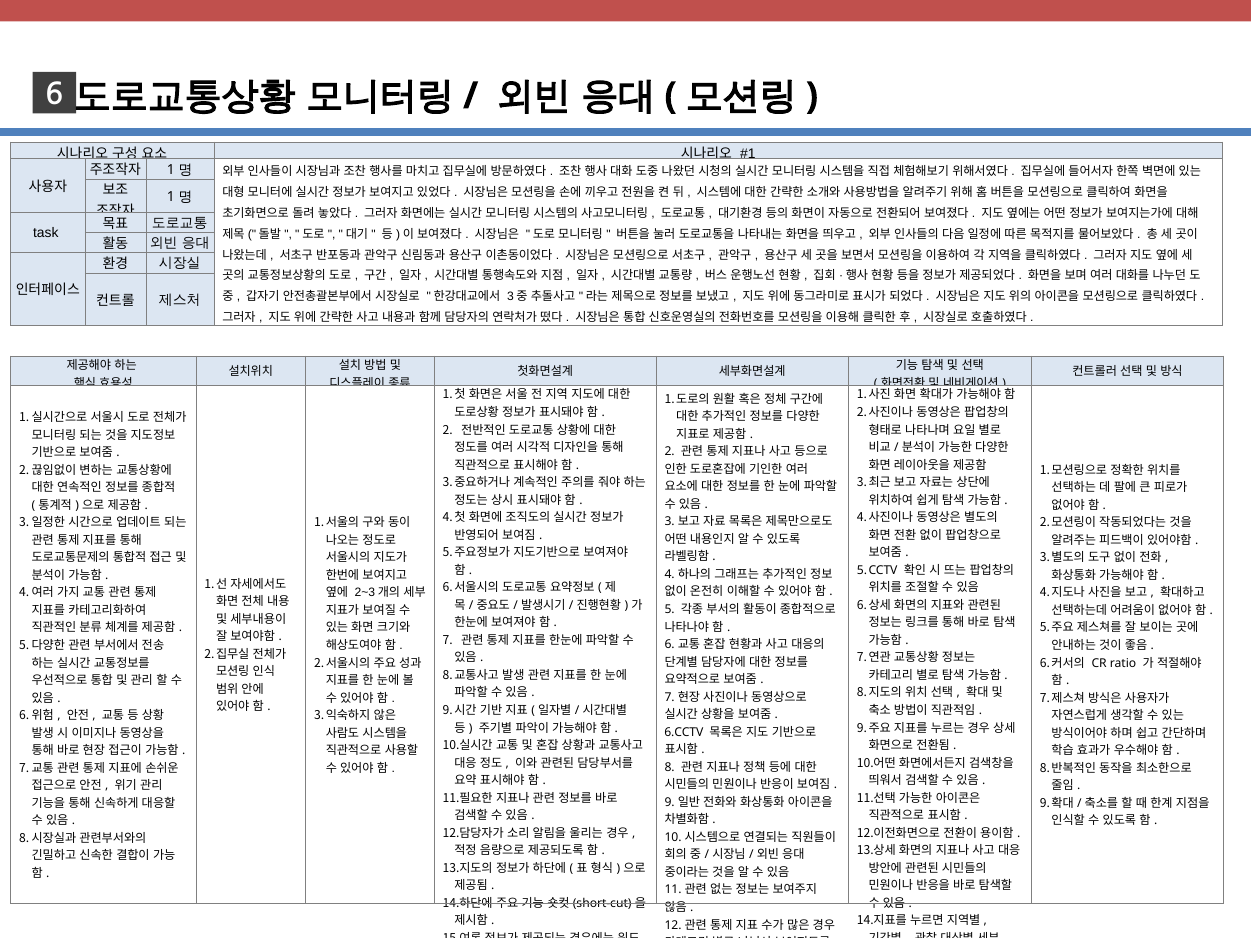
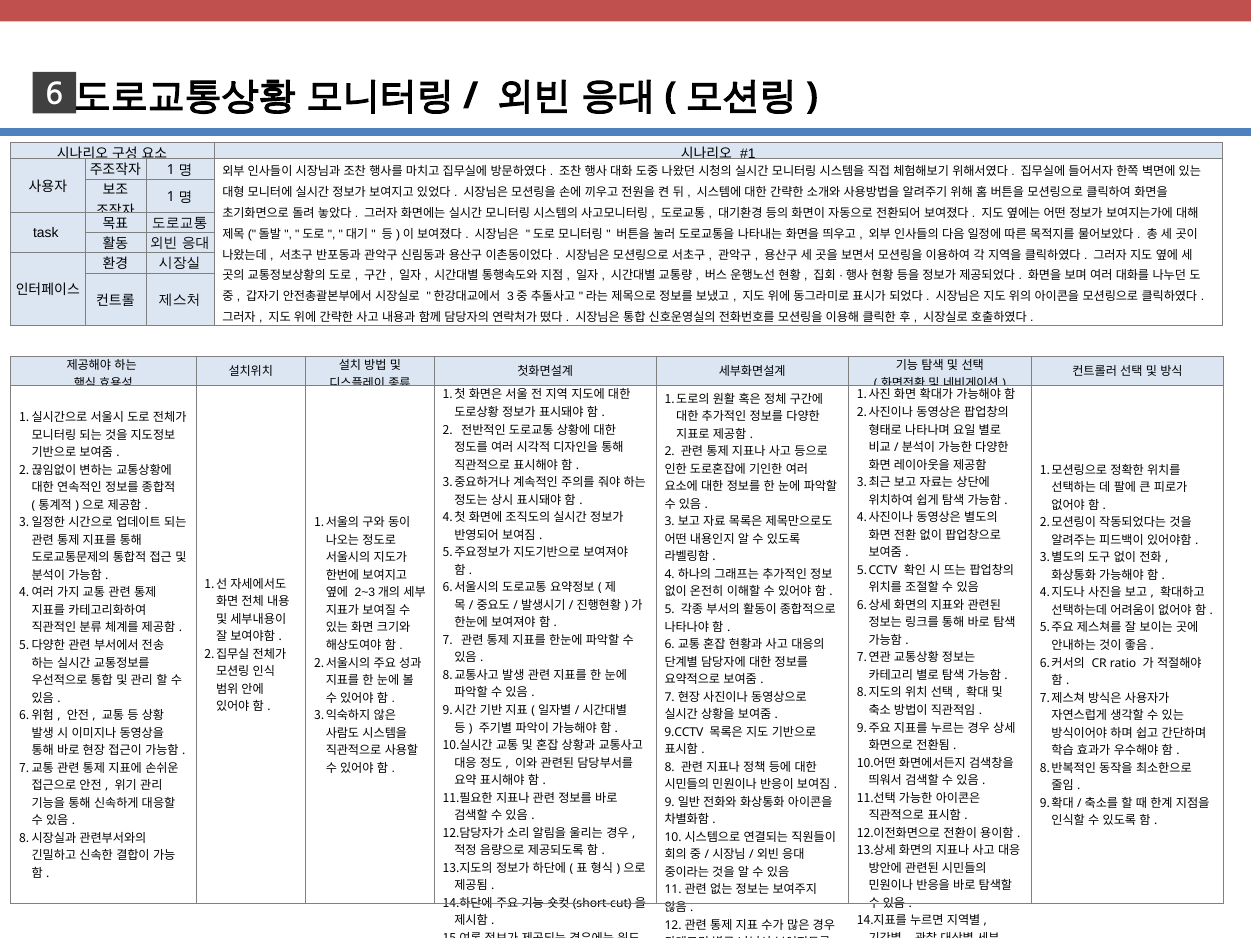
6.CCTV: 6.CCTV -> 9.CCTV
